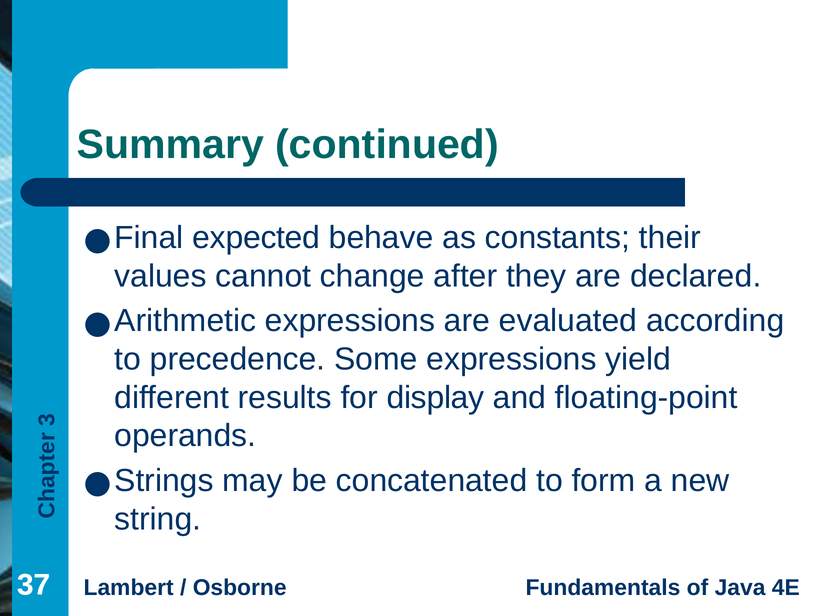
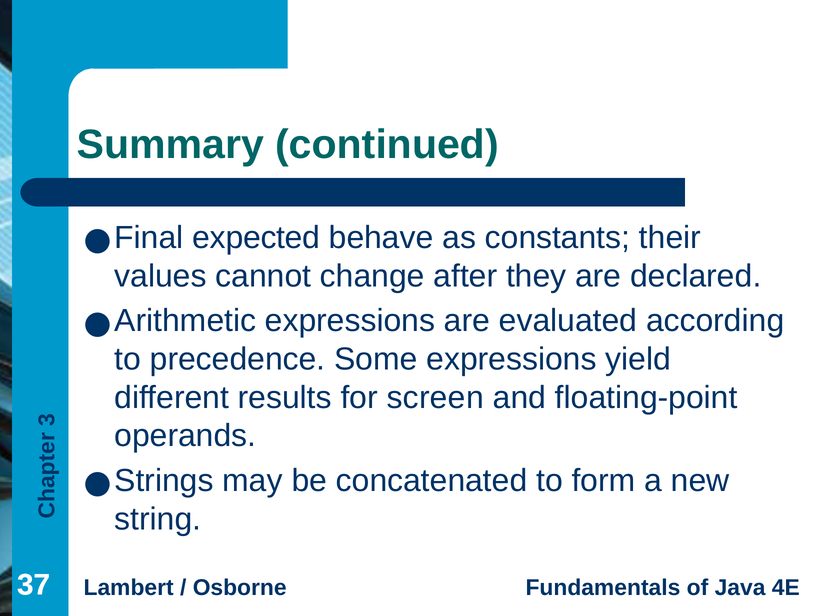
display: display -> screen
